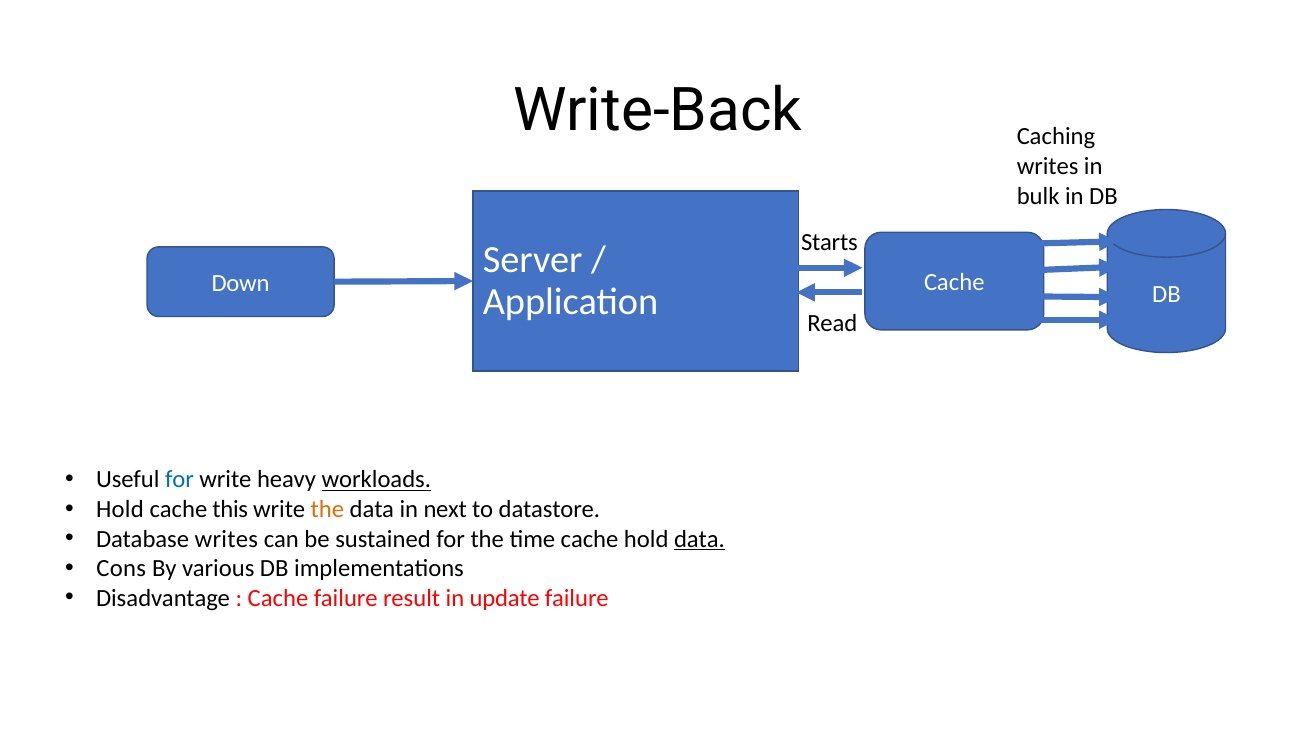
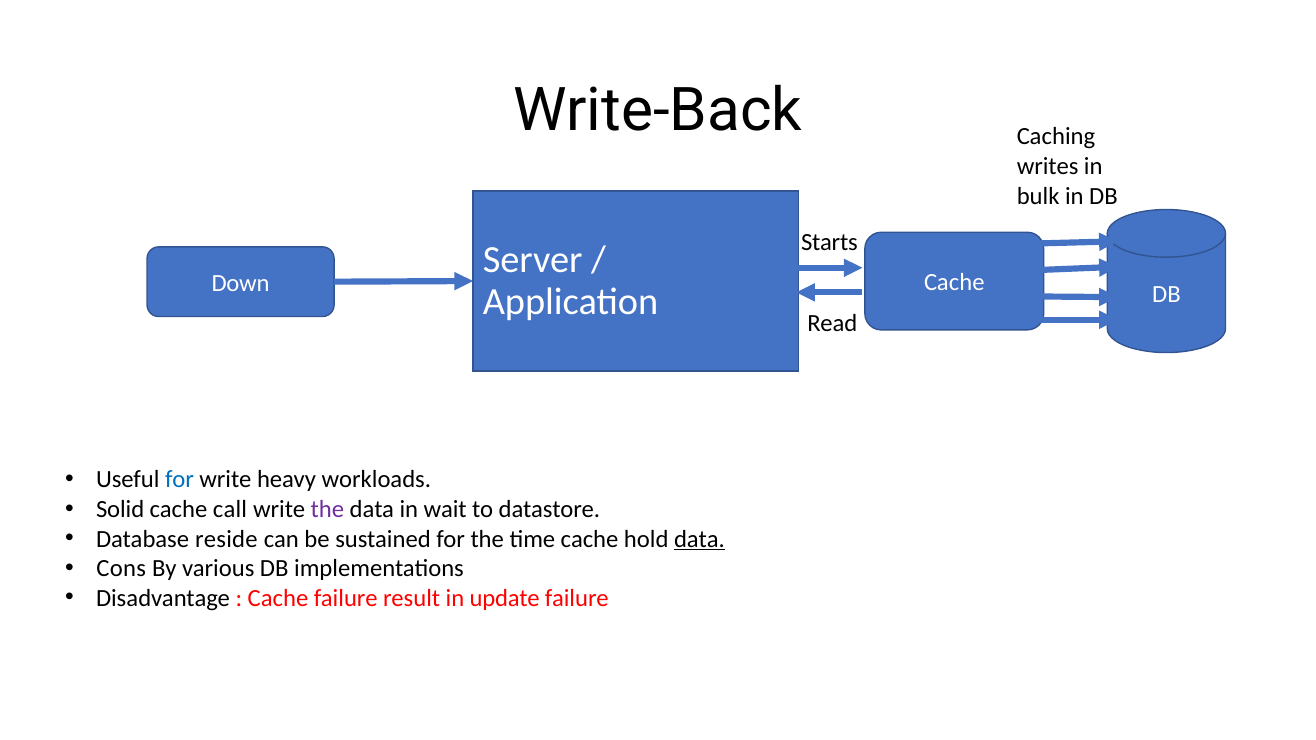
workloads underline: present -> none
Hold at (120, 509): Hold -> Solid
this: this -> call
the at (327, 509) colour: orange -> purple
next: next -> wait
Database writes: writes -> reside
